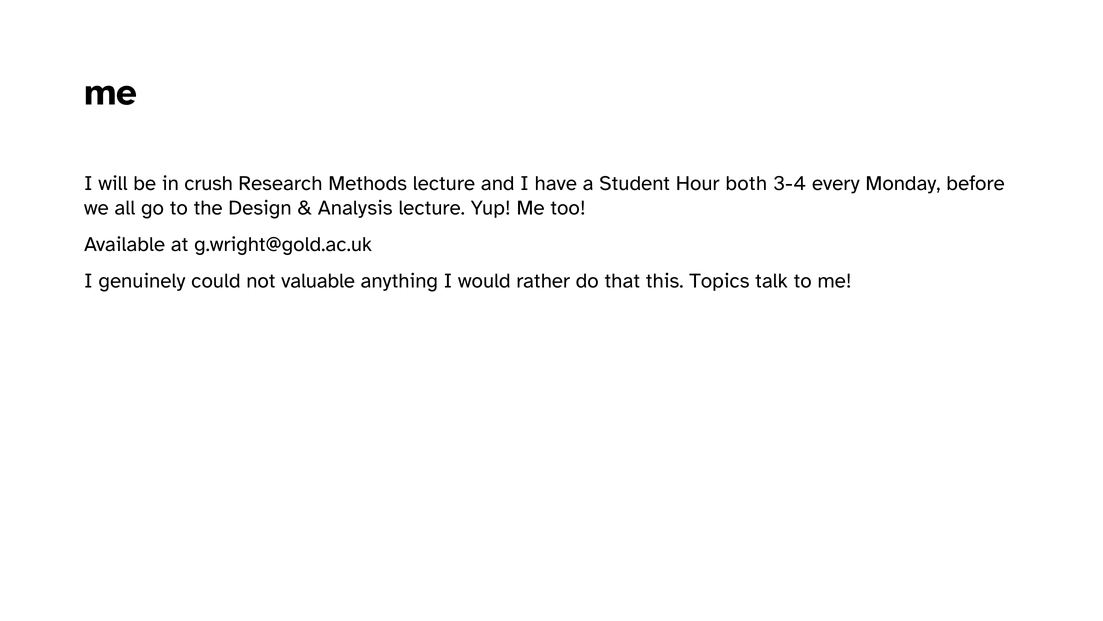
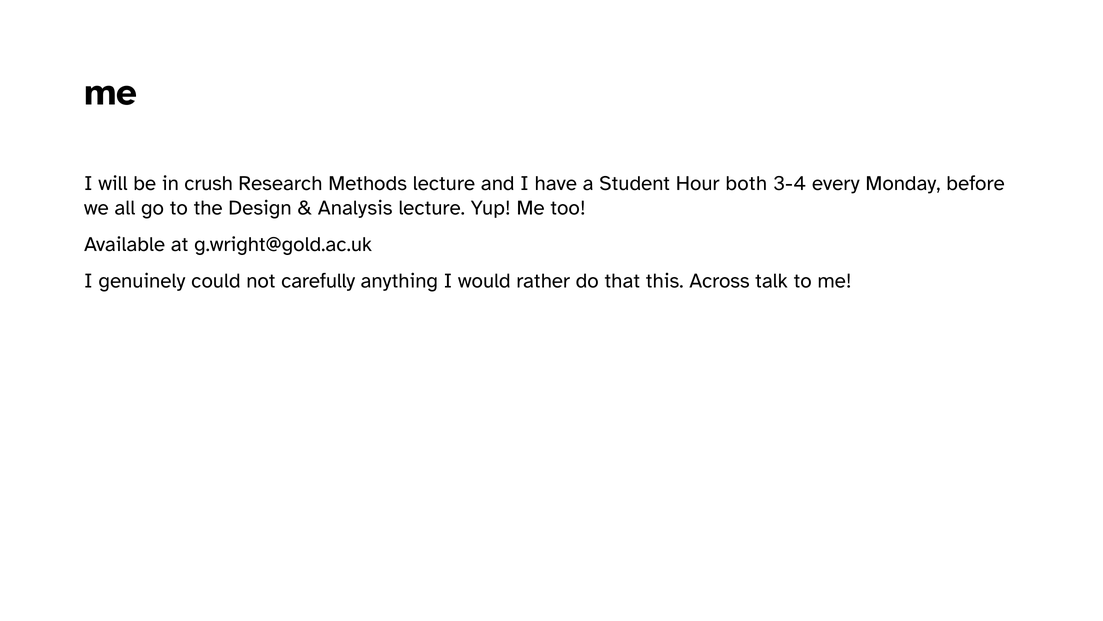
valuable: valuable -> carefully
Topics: Topics -> Across
